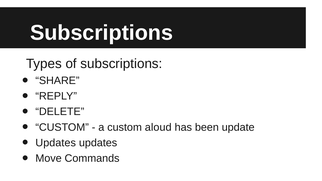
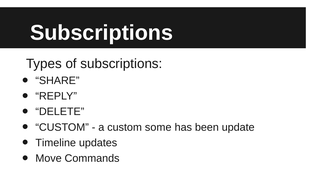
aloud: aloud -> some
Updates at (56, 143): Updates -> Timeline
